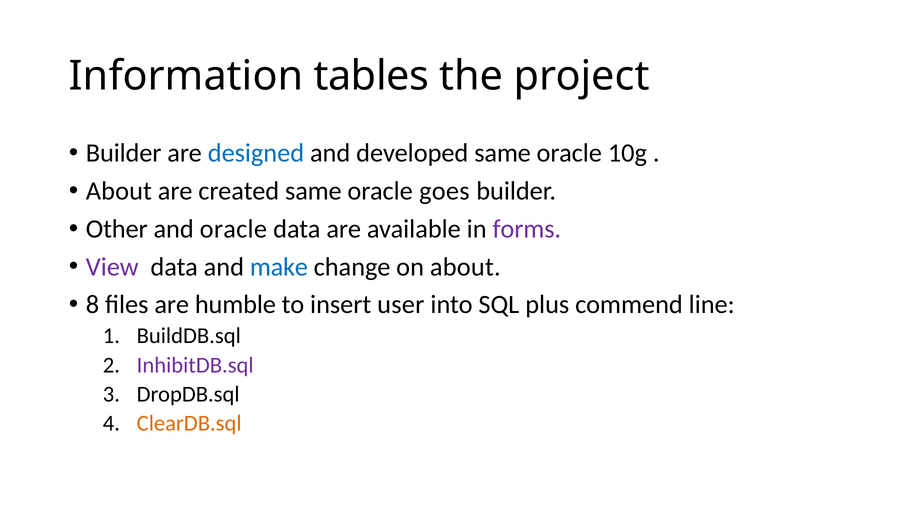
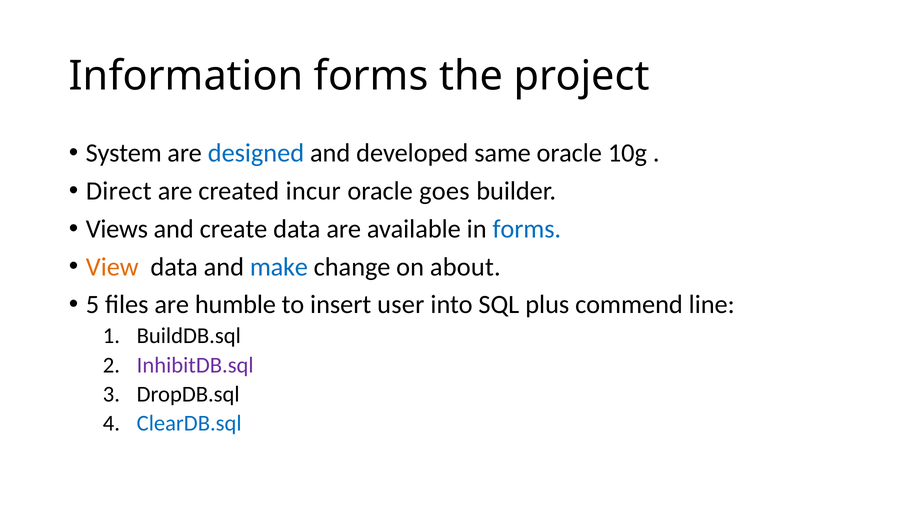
Information tables: tables -> forms
Builder at (124, 153): Builder -> System
About at (119, 191): About -> Direct
created same: same -> incur
Other: Other -> Views
and oracle: oracle -> create
forms at (527, 229) colour: purple -> blue
View colour: purple -> orange
8: 8 -> 5
ClearDB.sql colour: orange -> blue
